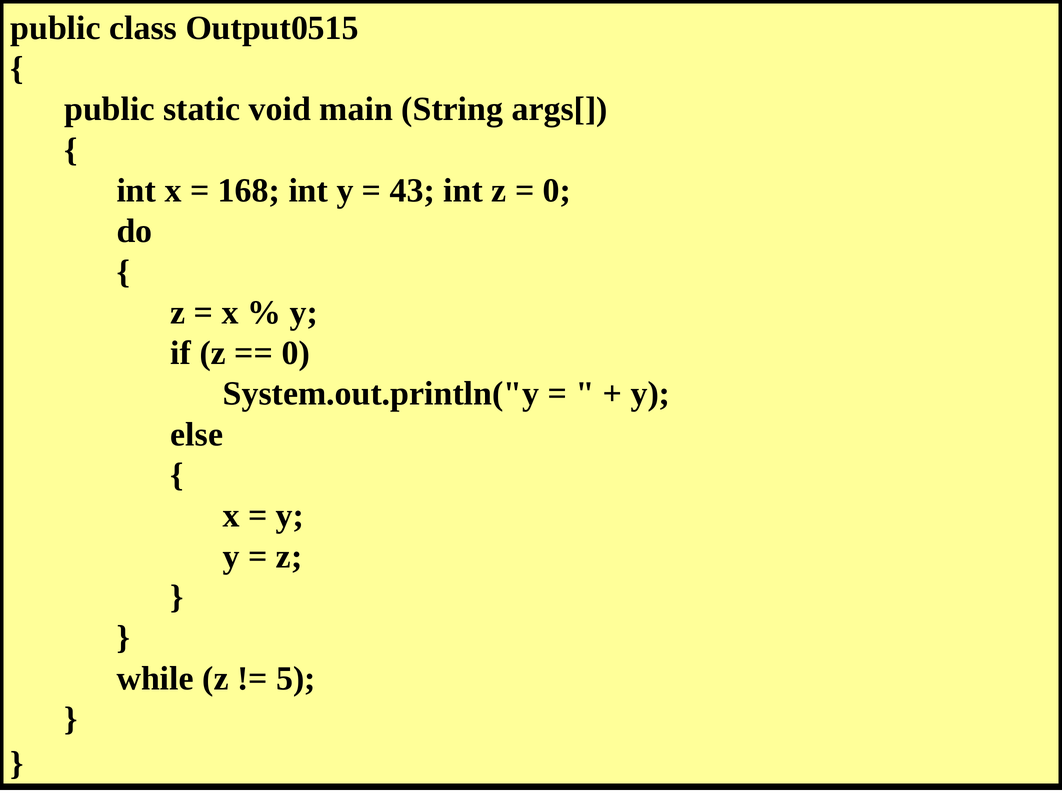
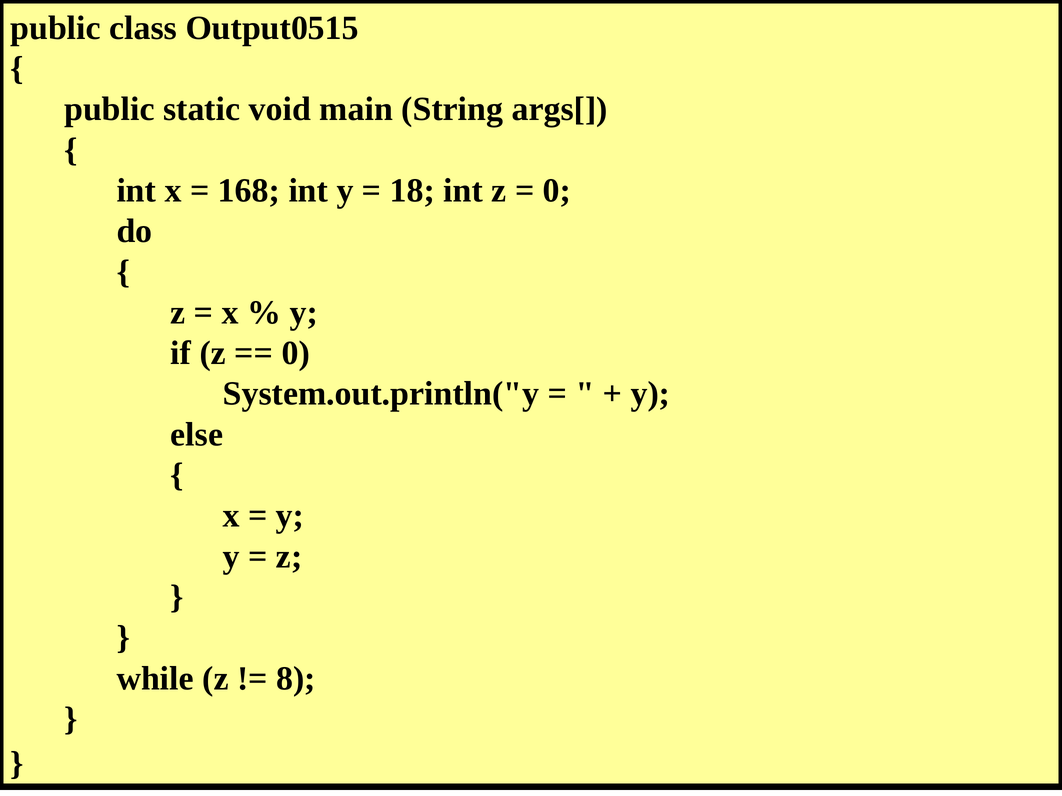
43: 43 -> 18
5: 5 -> 8
